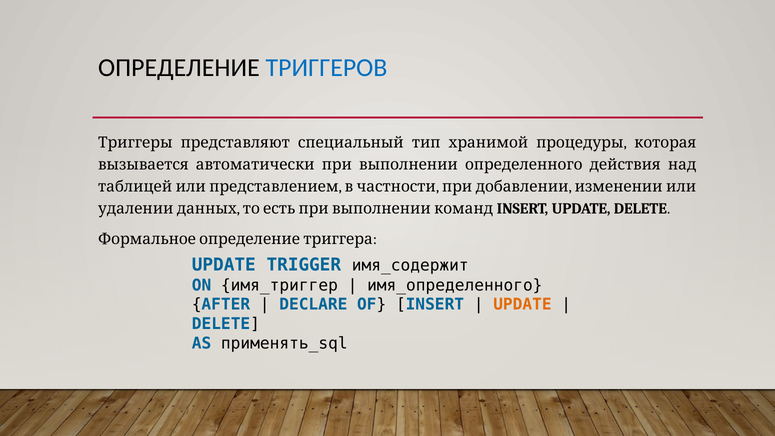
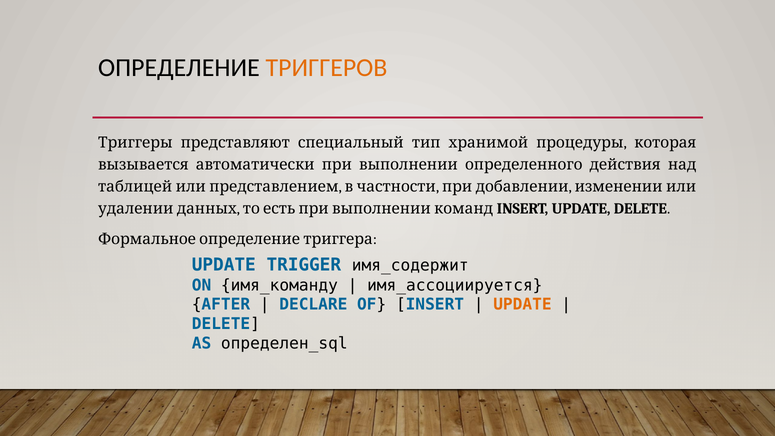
ТРИГГЕРОВ colour: blue -> orange
имя_триггер: имя_триггер -> имя_команду
имя_определенного: имя_определенного -> имя_ассоциируется
применять_sql: применять_sql -> определен_sql
